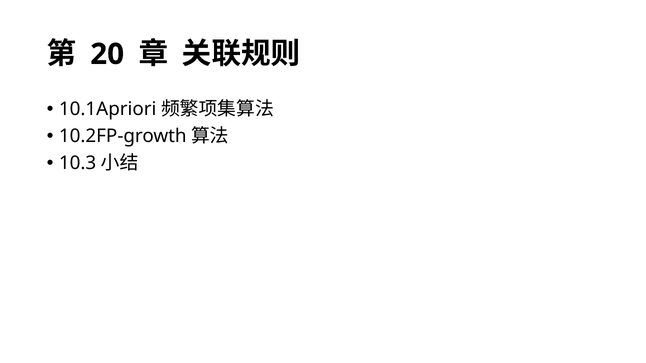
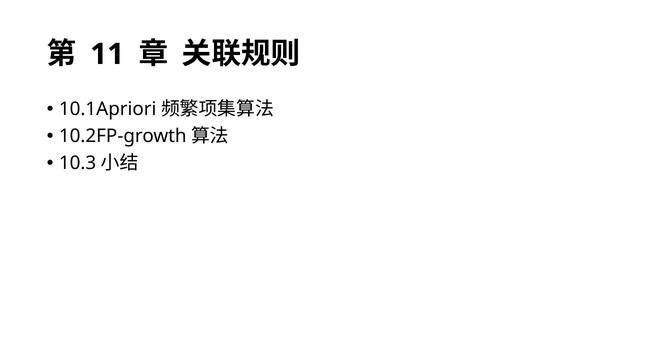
20: 20 -> 11
